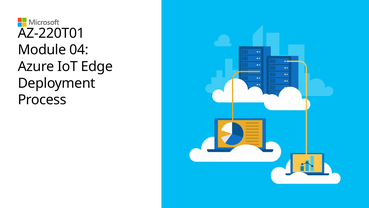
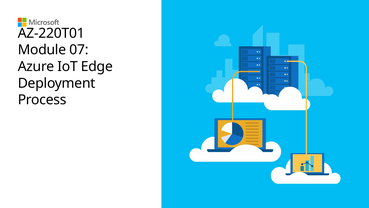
04: 04 -> 07
